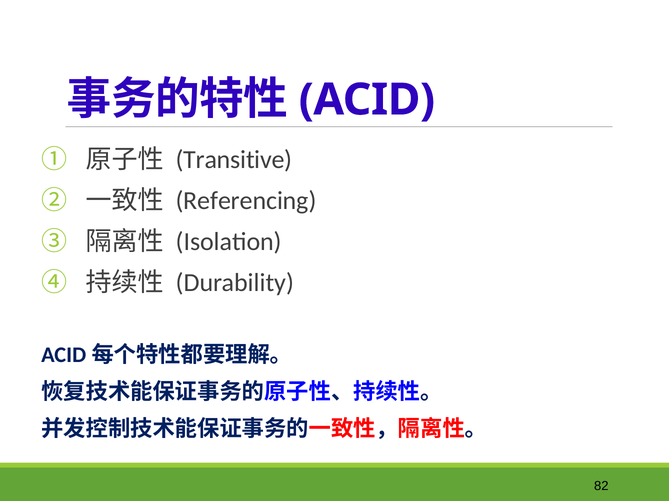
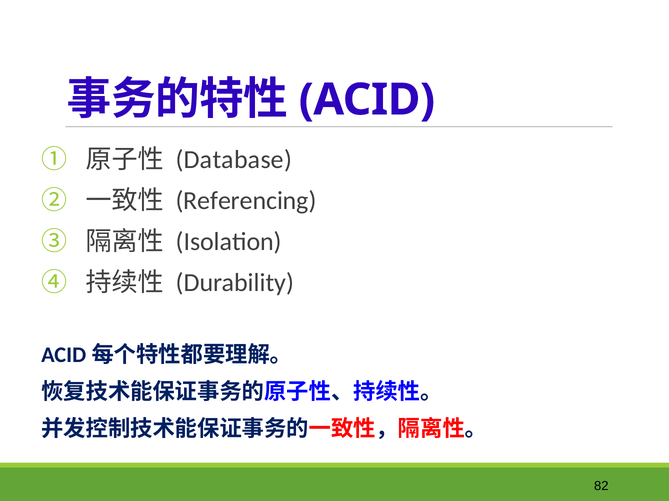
Transitive: Transitive -> Database
